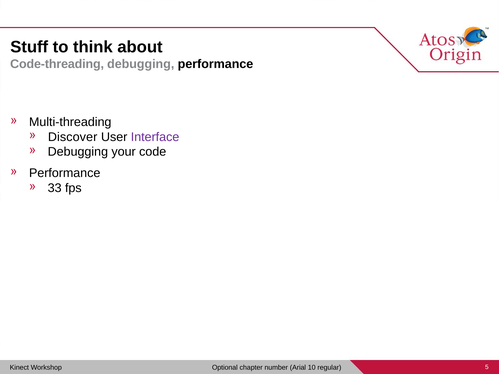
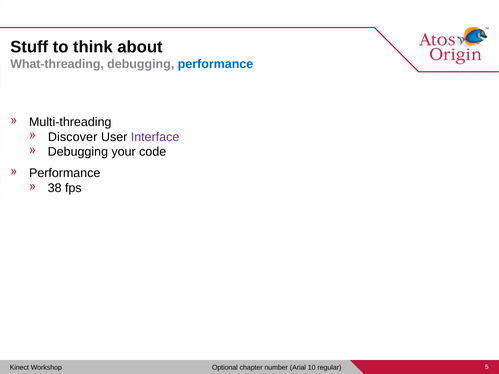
Code-threading: Code-threading -> What-threading
performance at (215, 64) colour: black -> blue
33: 33 -> 38
